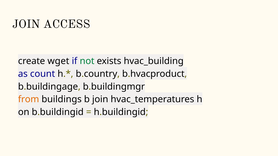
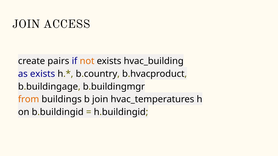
wget: wget -> pairs
not colour: green -> orange
as count: count -> exists
